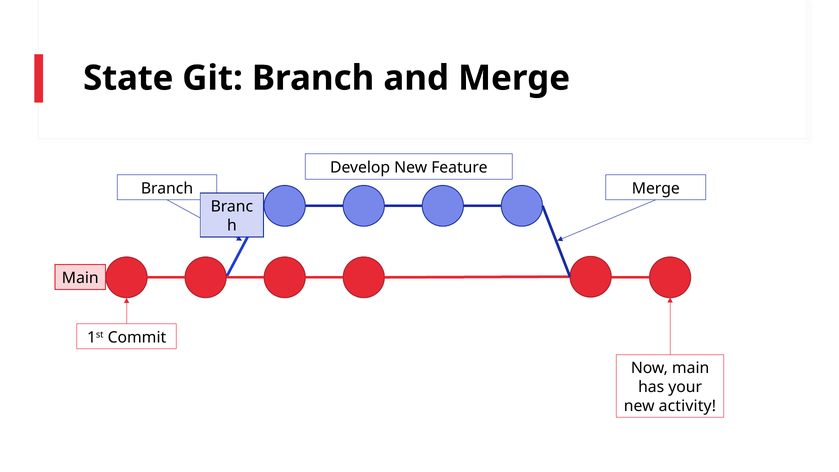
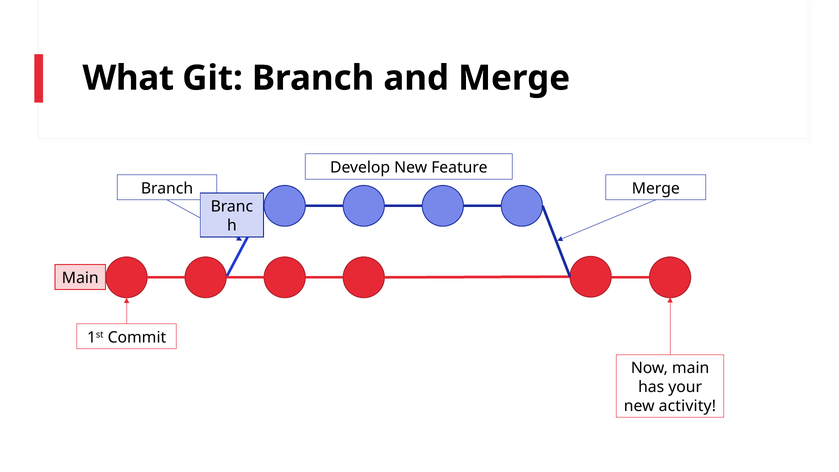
State: State -> What
